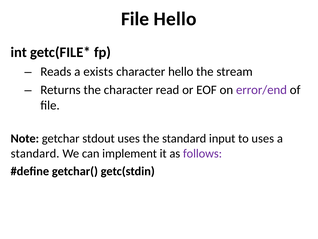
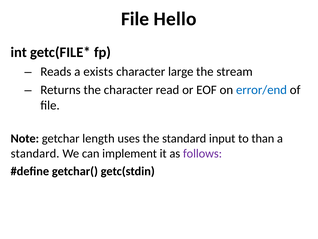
character hello: hello -> large
error/end colour: purple -> blue
stdout: stdout -> length
to uses: uses -> than
